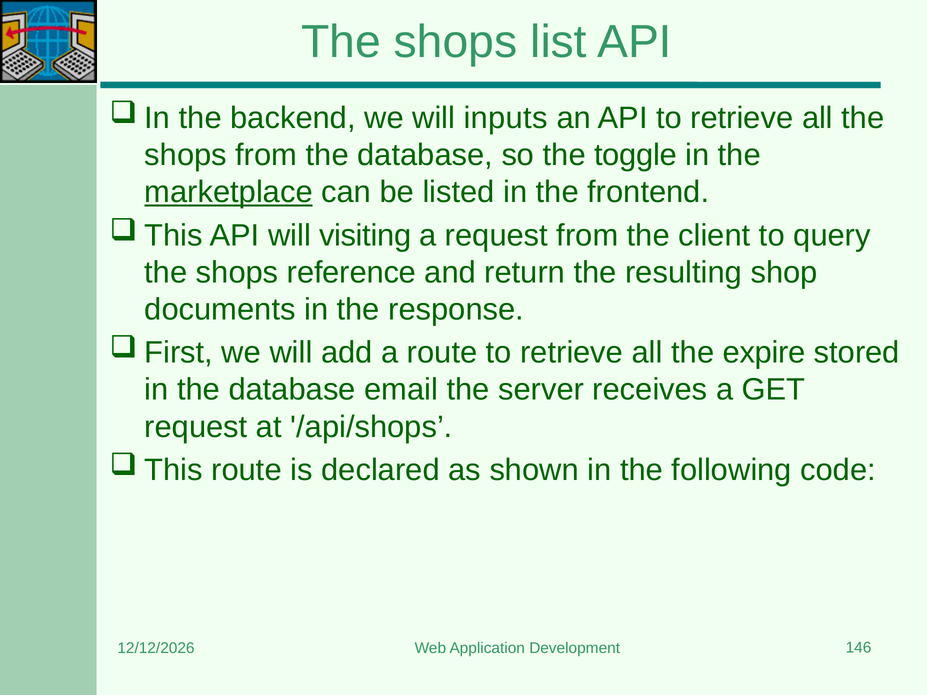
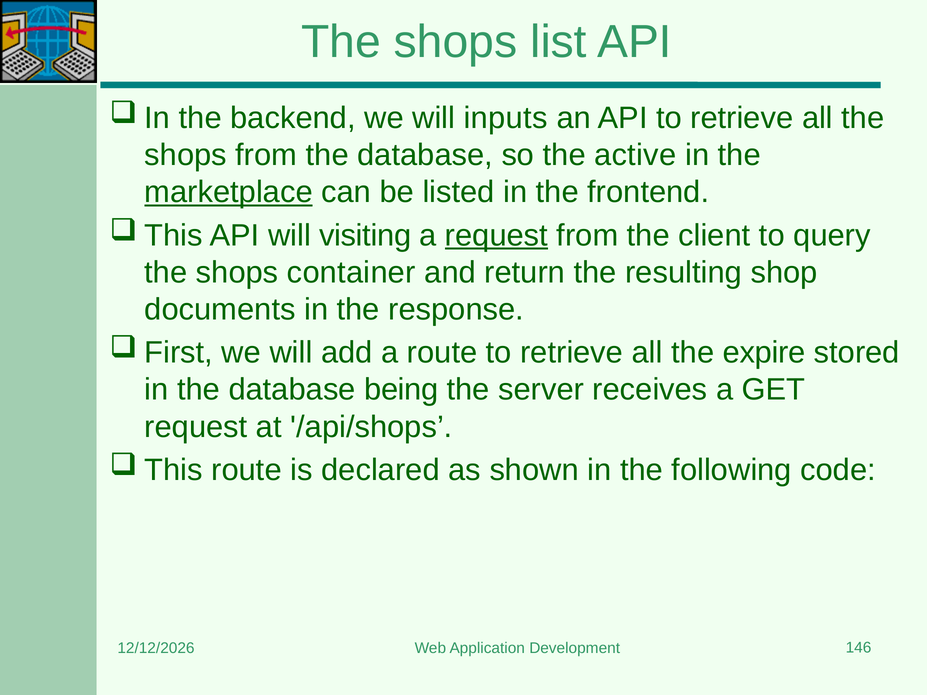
toggle: toggle -> active
request at (496, 235) underline: none -> present
reference: reference -> container
email: email -> being
